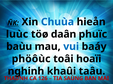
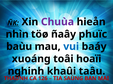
Chuùa colour: blue -> purple
luùc: luùc -> nhìn
daân: daân -> ñaây
phöôùc: phöôùc -> xuoáng
